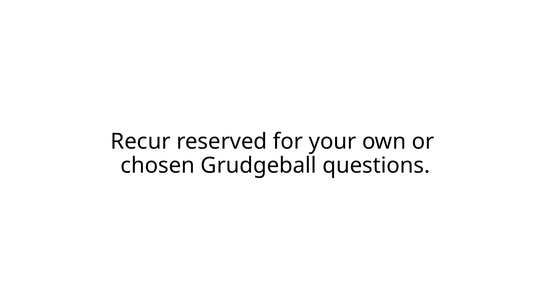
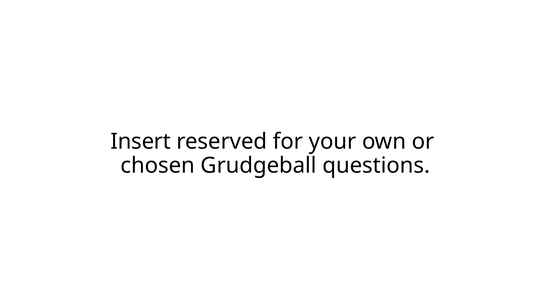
Recur: Recur -> Insert
